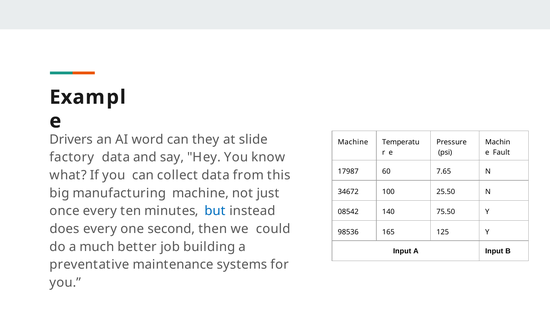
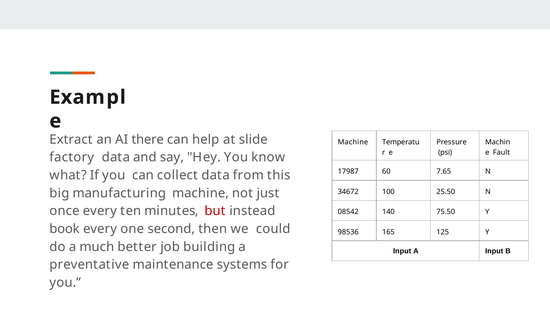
Drivers: Drivers -> Extract
word: word -> there
they: they -> help
but colour: blue -> red
does: does -> book
